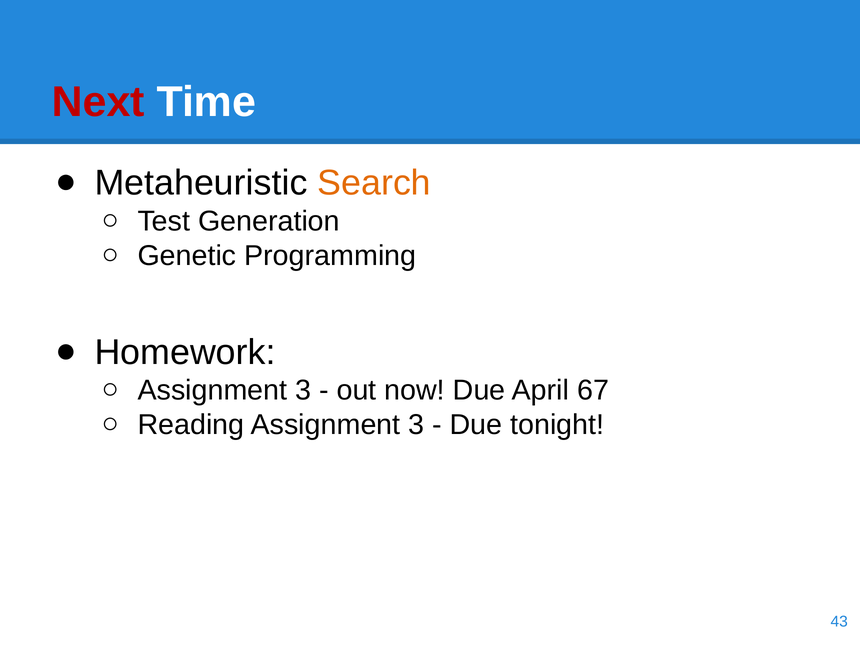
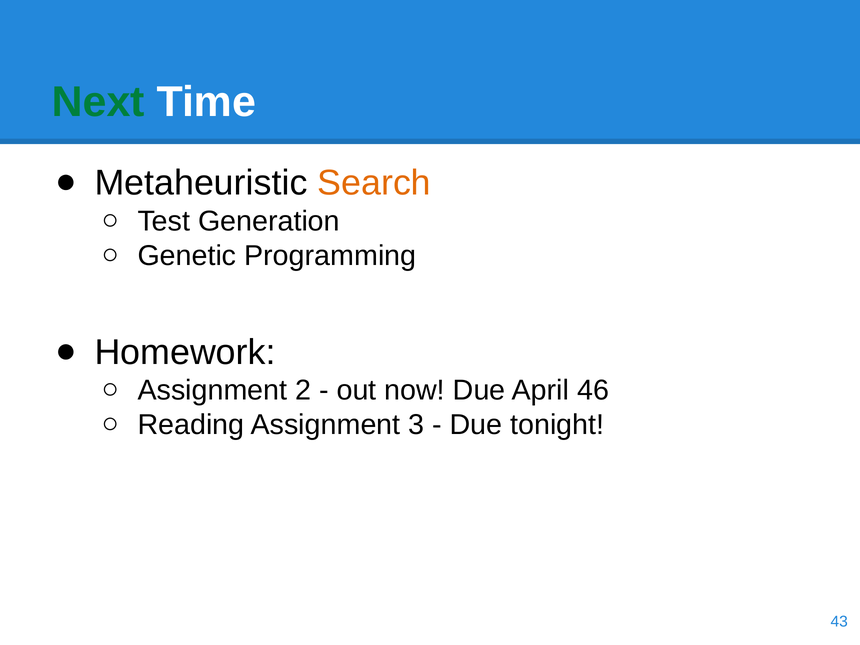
Next colour: red -> green
3 at (303, 390): 3 -> 2
67: 67 -> 46
